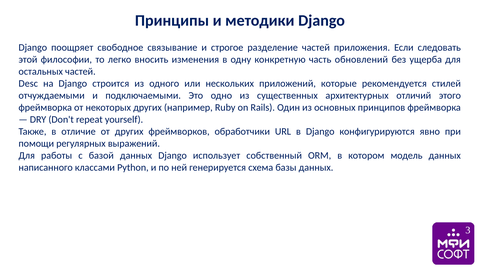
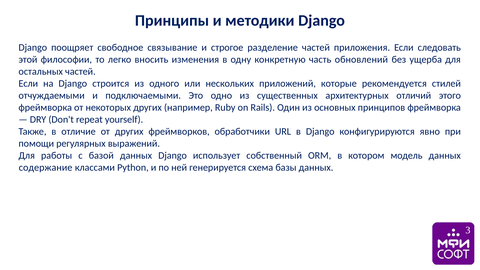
Desc at (28, 83): Desc -> Если
написанного: написанного -> содержание
